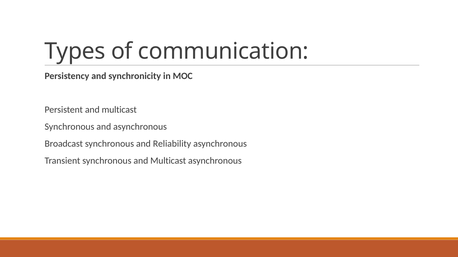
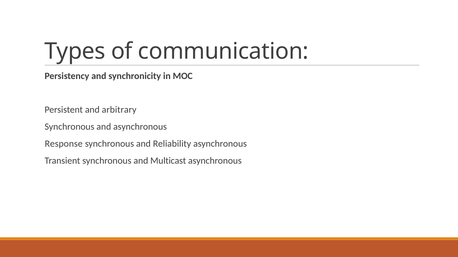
Persistent and multicast: multicast -> arbitrary
Broadcast: Broadcast -> Response
